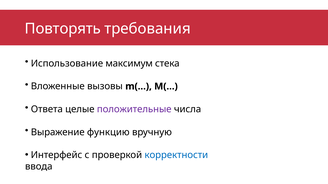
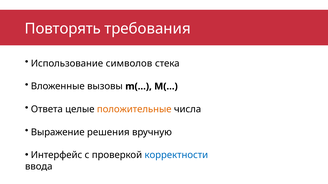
максимум: максимум -> символов
положительные colour: purple -> orange
функцию: функцию -> решения
